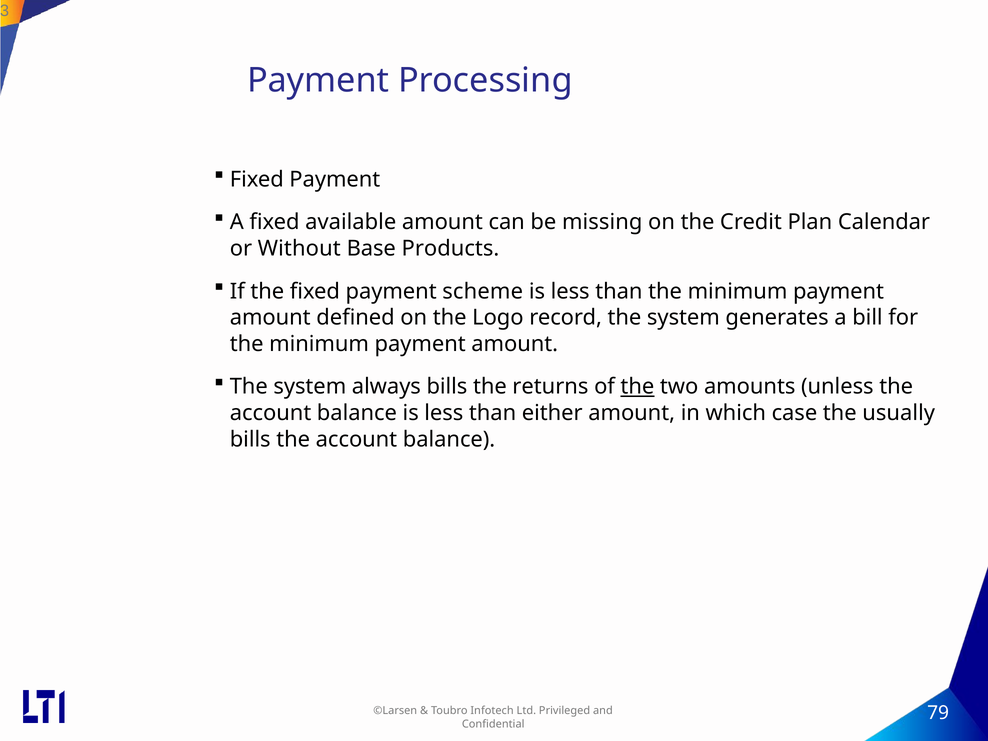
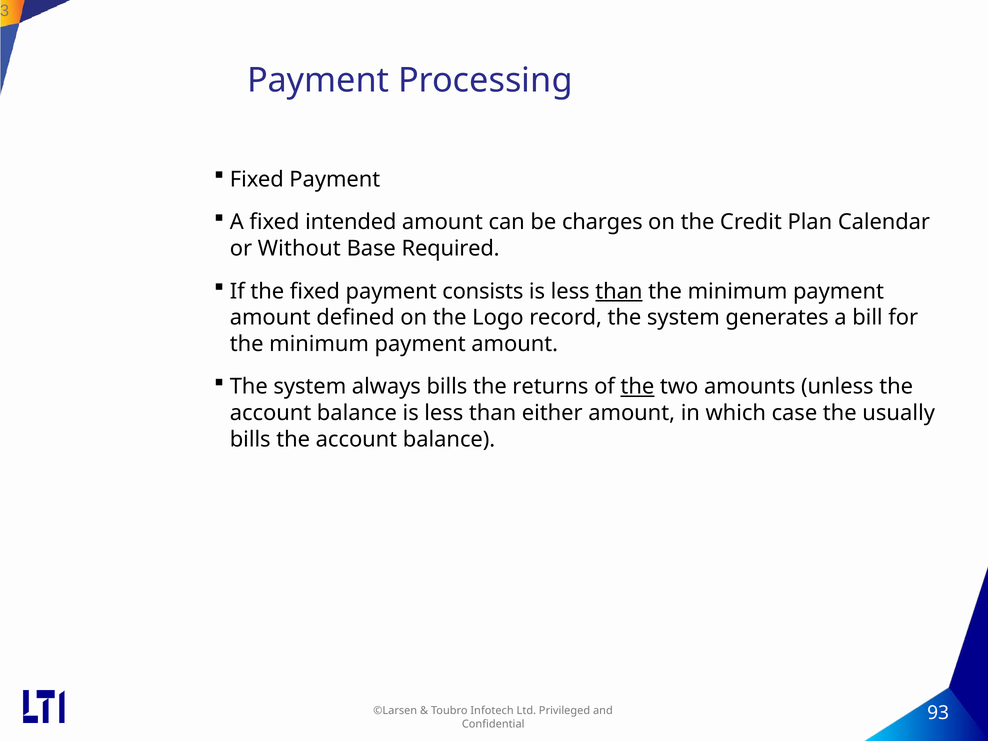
available: available -> intended
missing: missing -> charges
Products: Products -> Required
scheme: scheme -> consists
than at (619, 291) underline: none -> present
79: 79 -> 93
